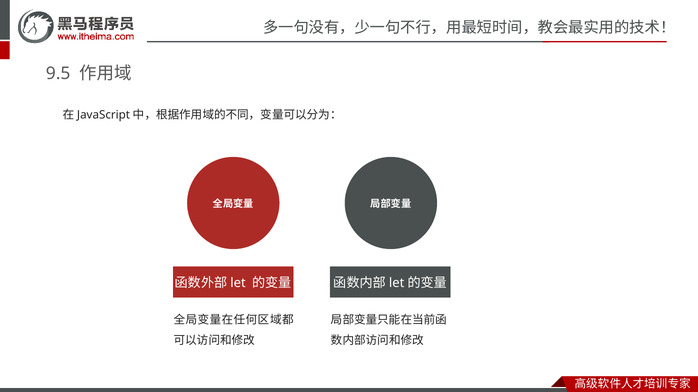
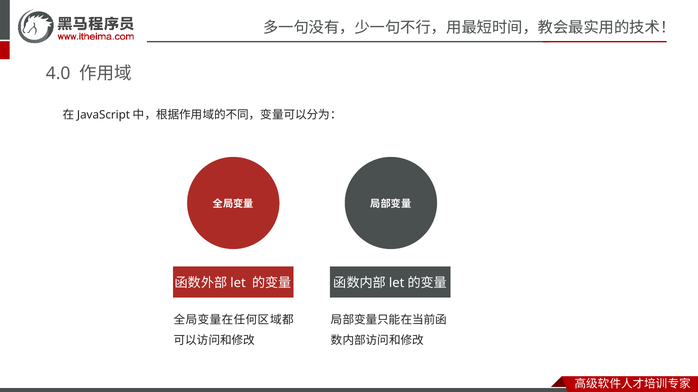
9.5: 9.5 -> 4.0
